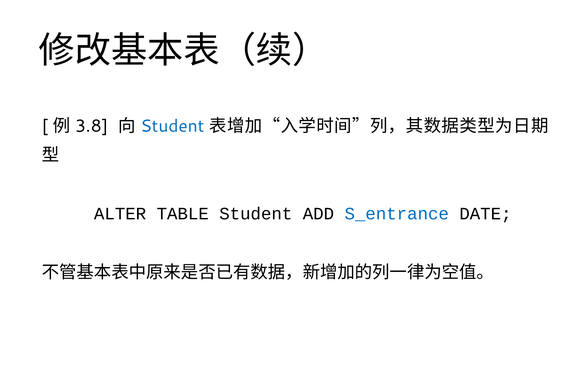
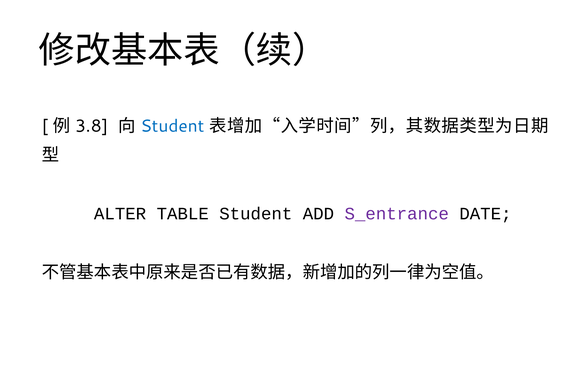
S_entrance colour: blue -> purple
